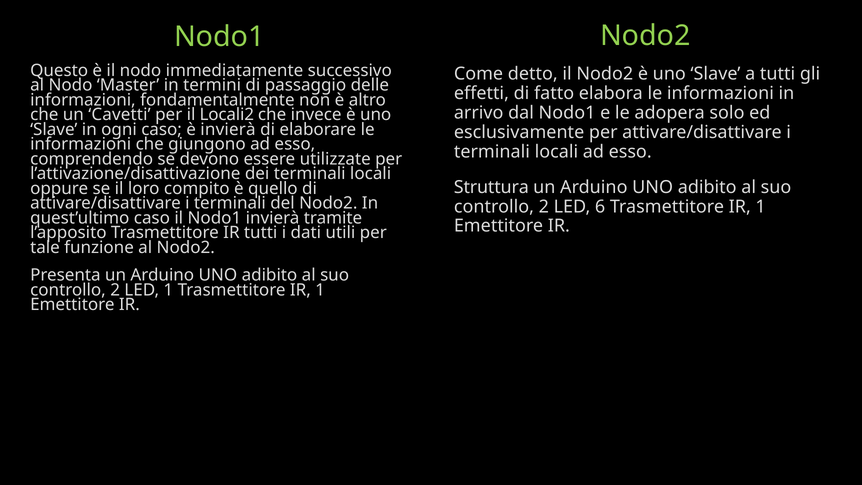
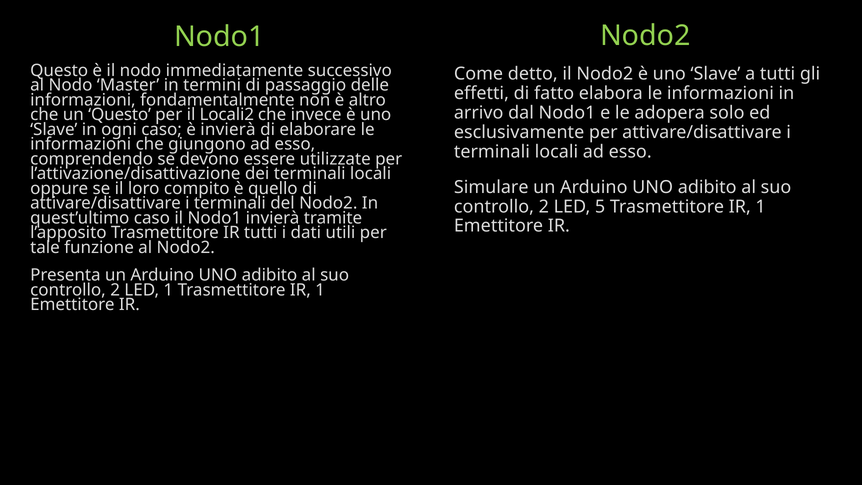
un Cavetti: Cavetti -> Questo
Struttura: Struttura -> Simulare
6: 6 -> 5
